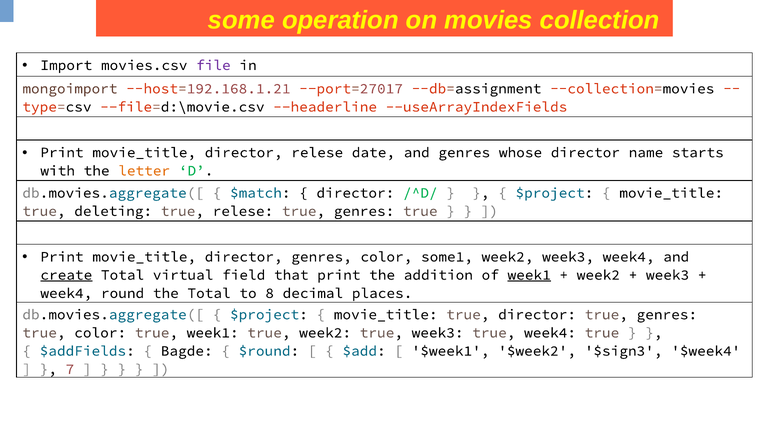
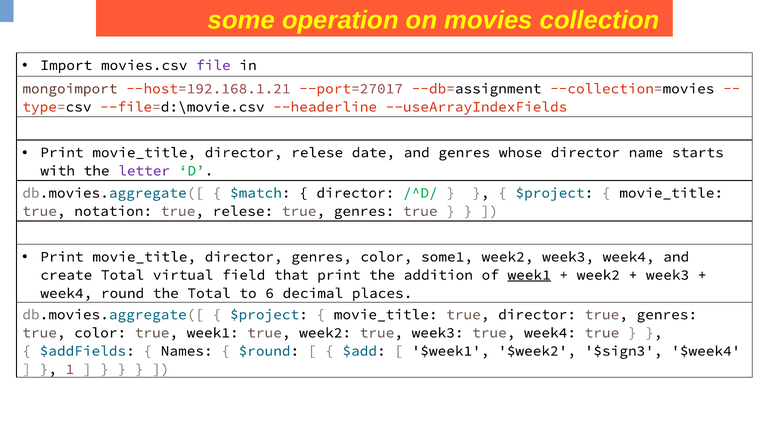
letter colour: orange -> purple
deleting: deleting -> notation
create underline: present -> none
8: 8 -> 6
Bagde: Bagde -> Names
7: 7 -> 1
